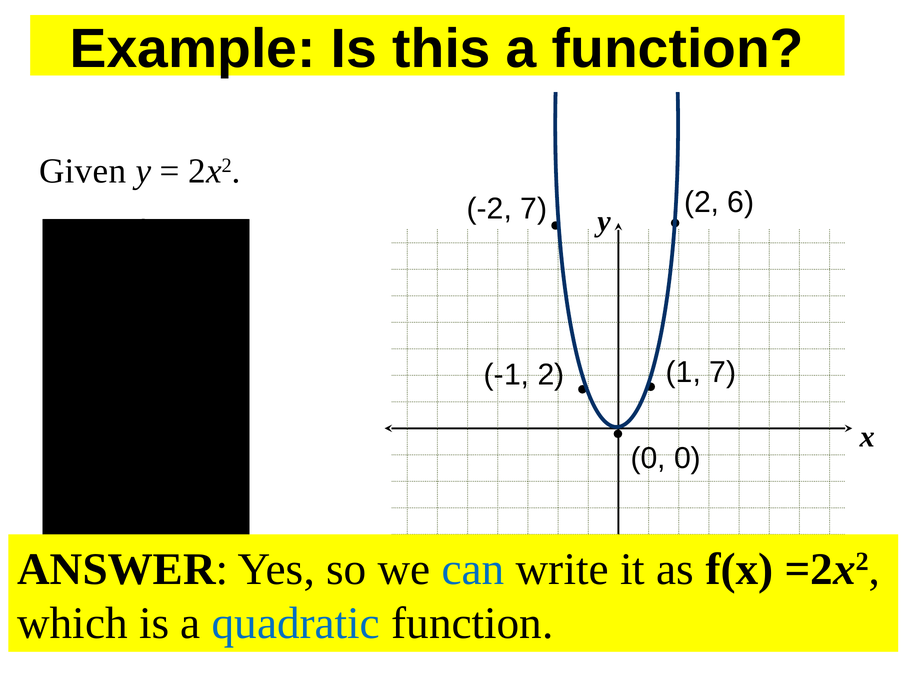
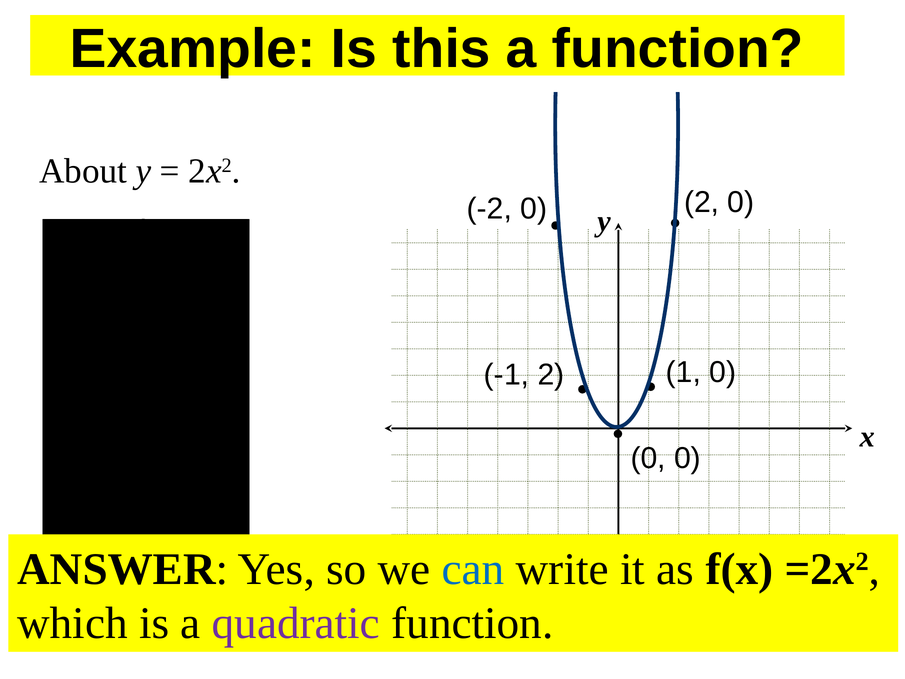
Given: Given -> About
6 at (741, 202): 6 -> 0
-2 7: 7 -> 0
7 at (723, 372): 7 -> 0
quadratic colour: blue -> purple
